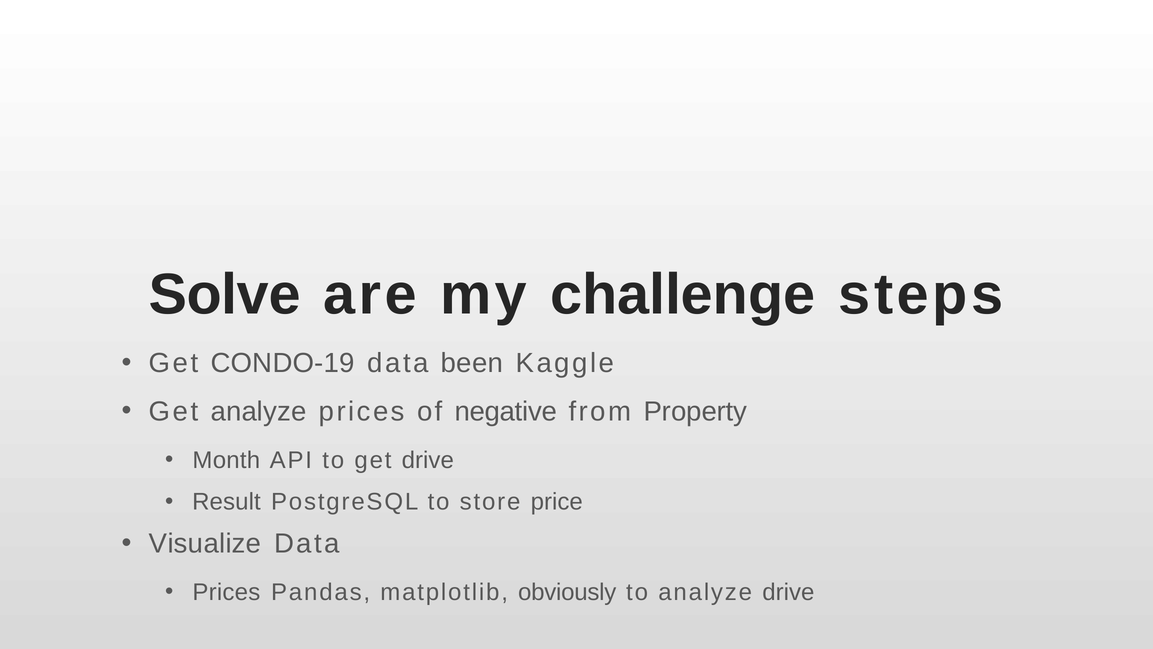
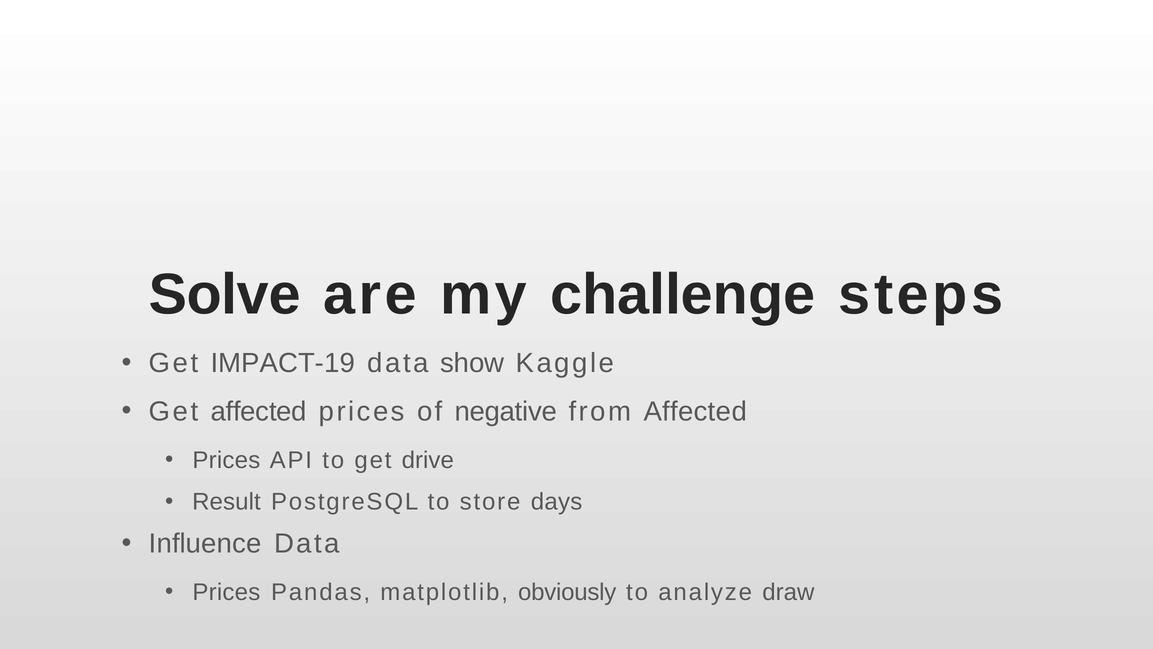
CONDO-19: CONDO-19 -> IMPACT-19
been: been -> show
Get analyze: analyze -> affected
from Property: Property -> Affected
Month at (226, 460): Month -> Prices
price: price -> days
Visualize: Visualize -> Influence
analyze drive: drive -> draw
